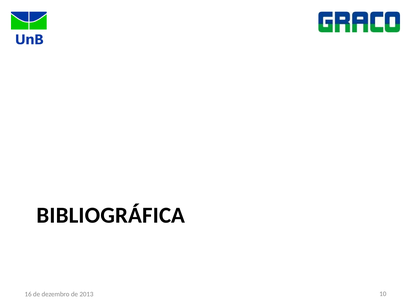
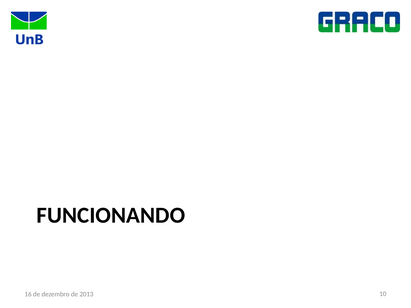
BIBLIOGRÁFICA: BIBLIOGRÁFICA -> FUNCIONANDO
